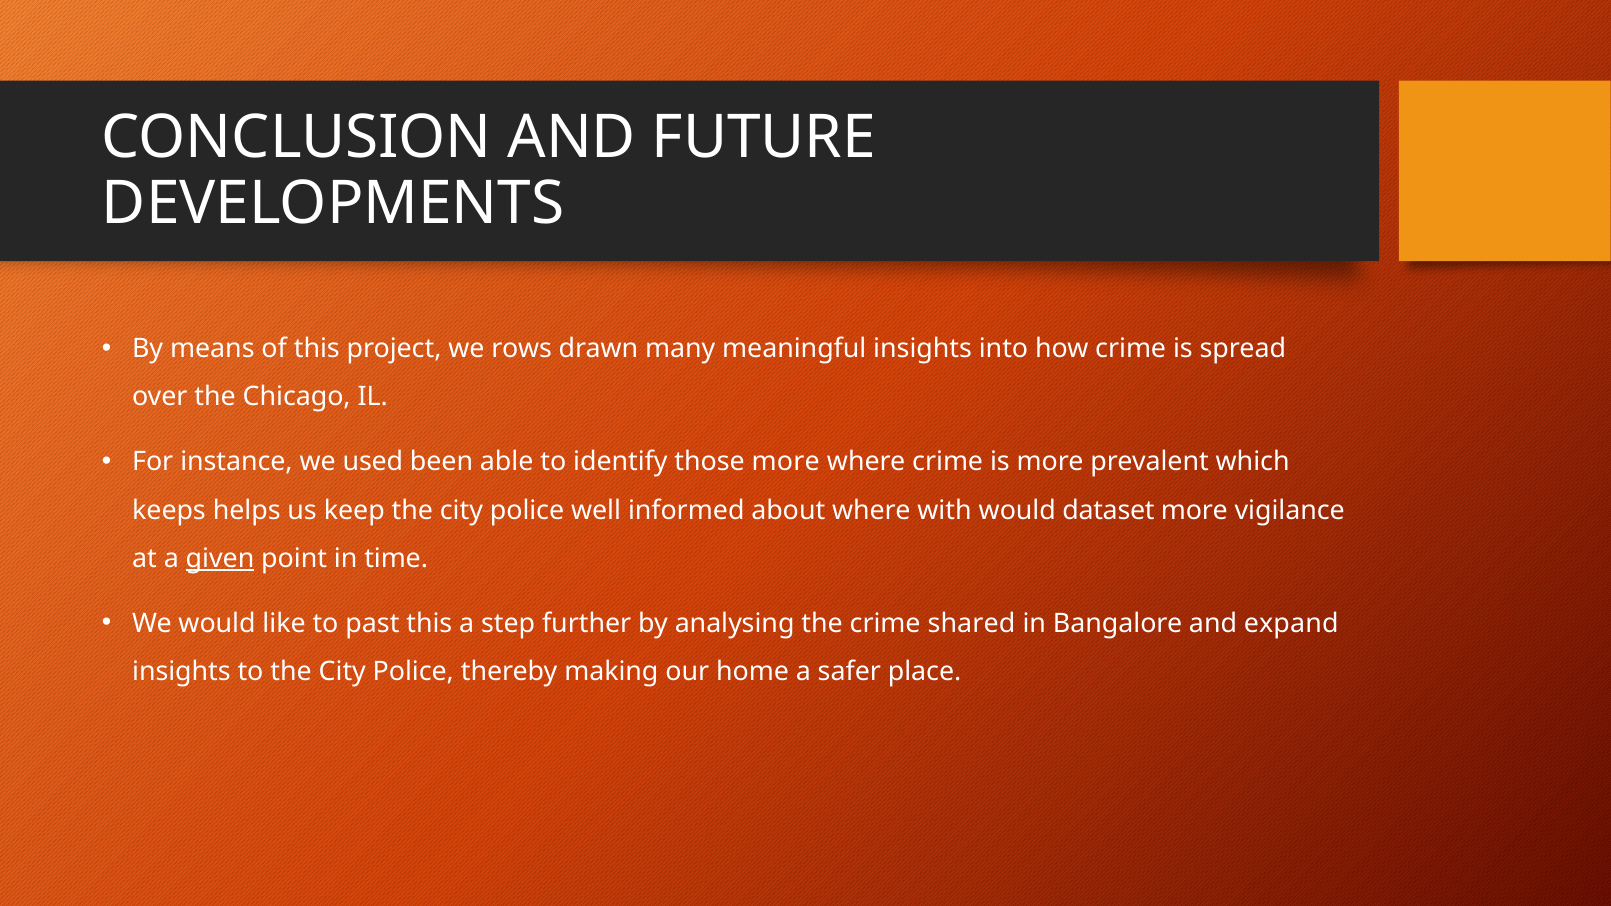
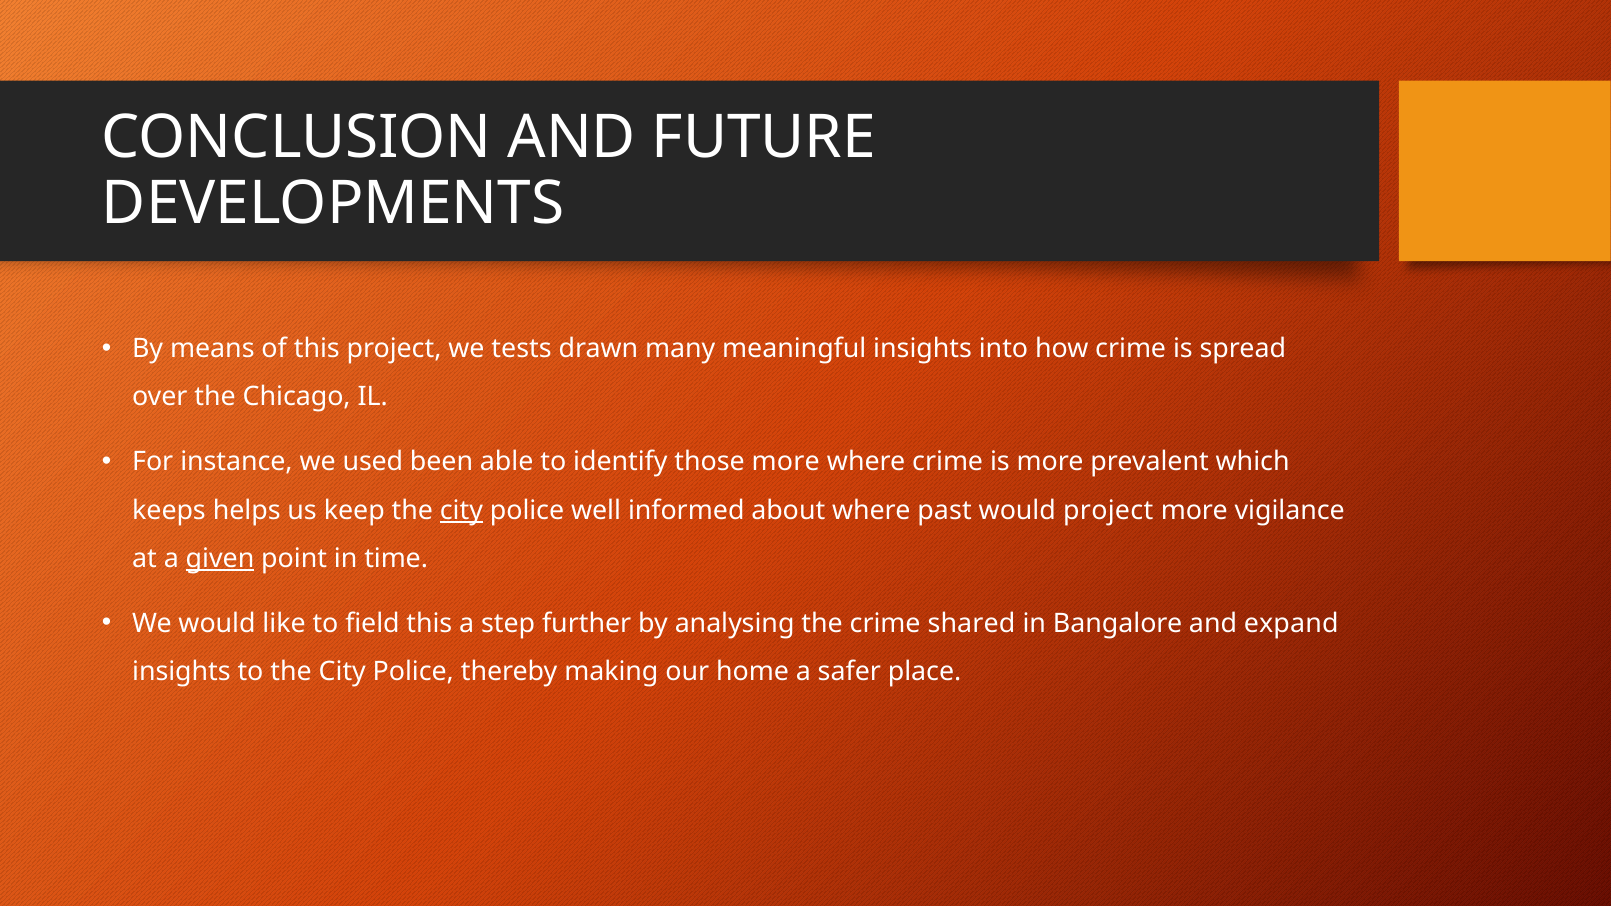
rows: rows -> tests
city at (461, 510) underline: none -> present
with: with -> past
would dataset: dataset -> project
past: past -> field
